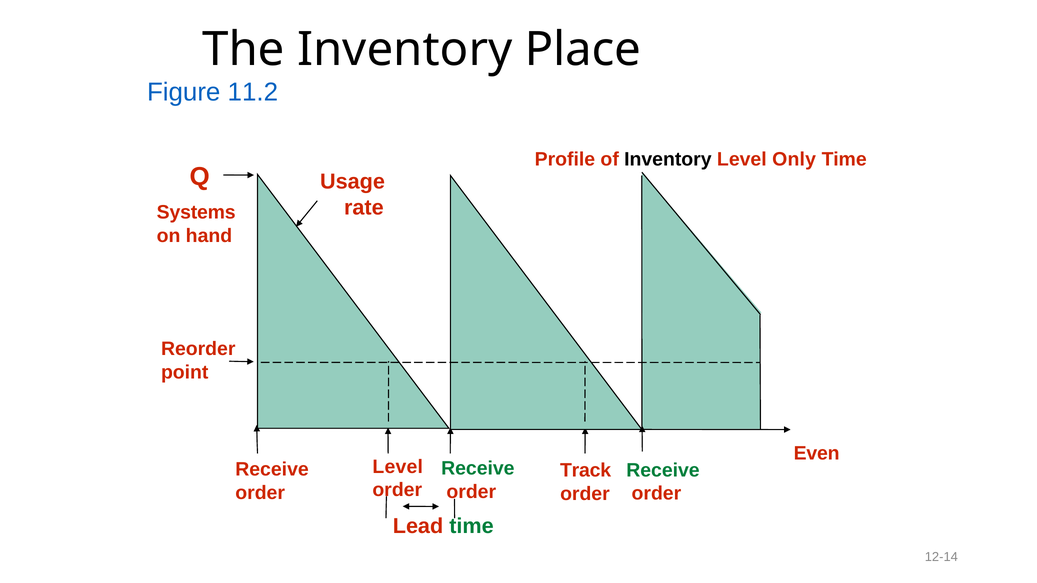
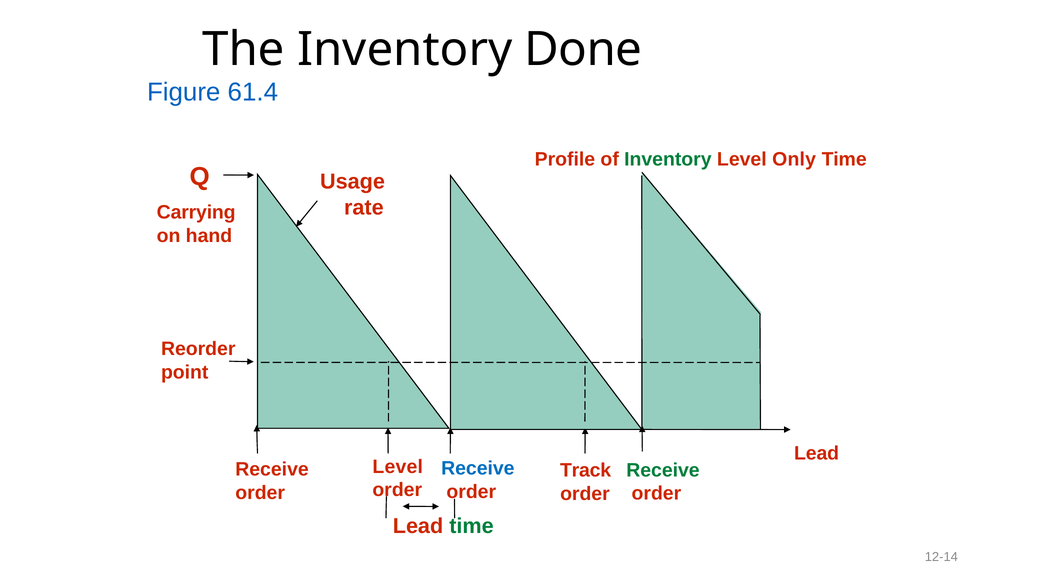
Place: Place -> Done
11.2: 11.2 -> 61.4
Inventory at (668, 159) colour: black -> green
Systems: Systems -> Carrying
Even at (817, 453): Even -> Lead
Receive at (478, 469) colour: green -> blue
